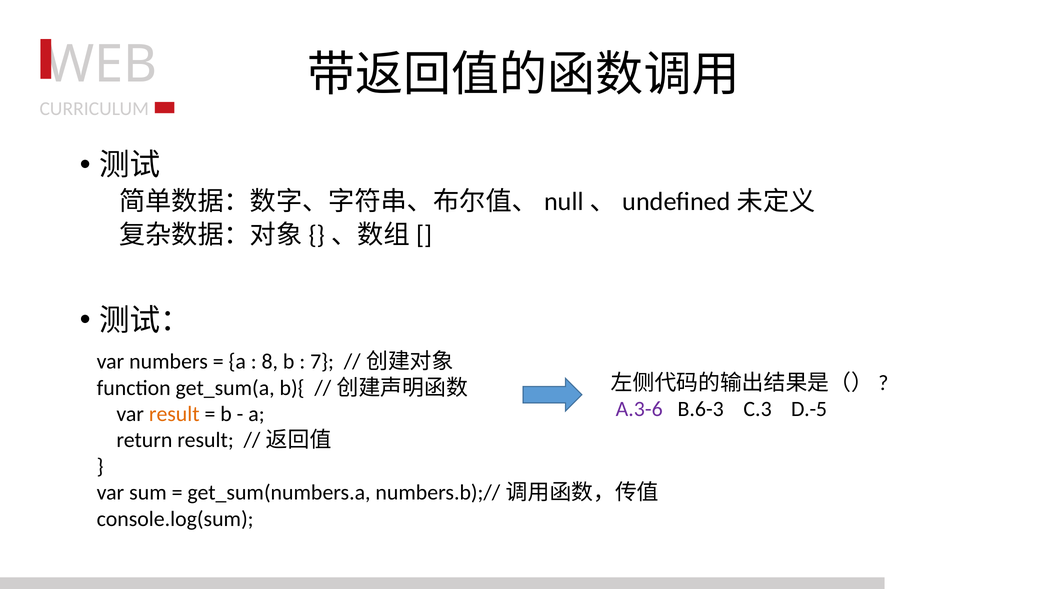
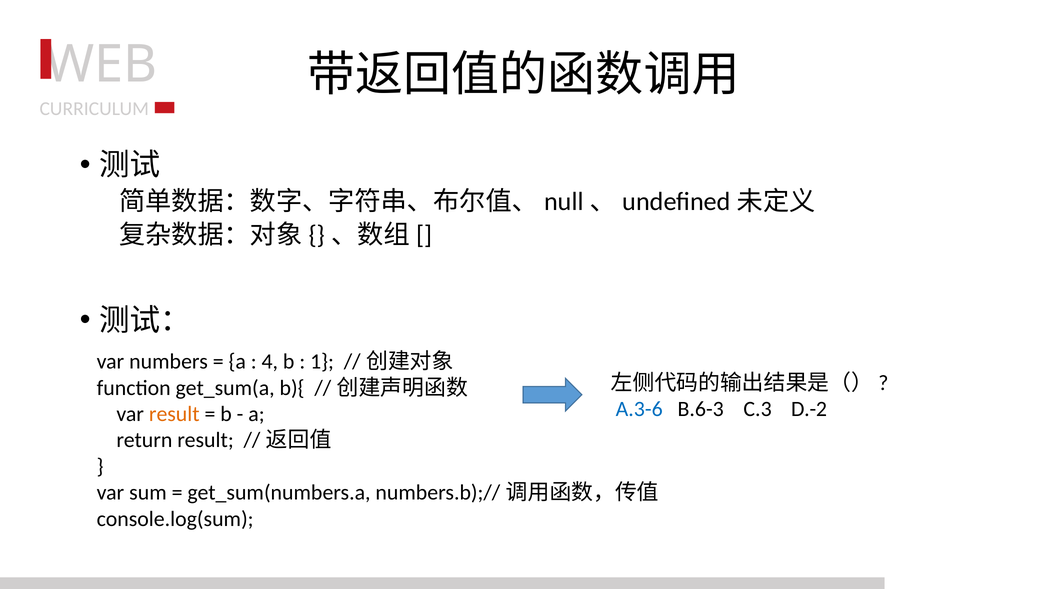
8: 8 -> 4
7: 7 -> 1
A.3-6 colour: purple -> blue
D.-5: D.-5 -> D.-2
